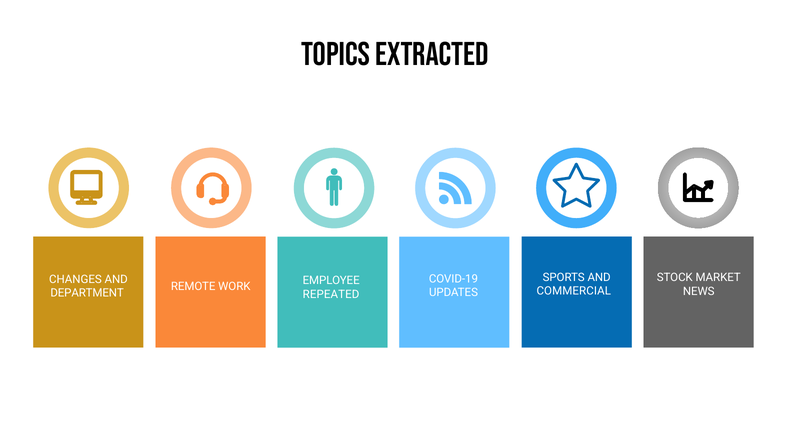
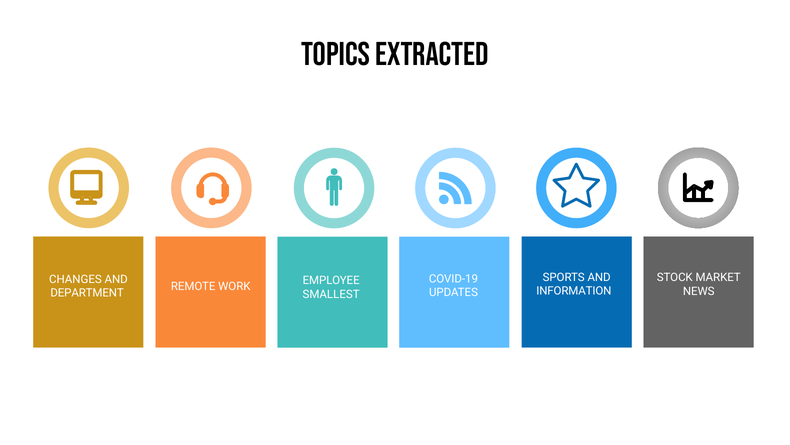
COMMERCIAL: COMMERCIAL -> INFORMATION
REPEATED: REPEATED -> SMALLEST
